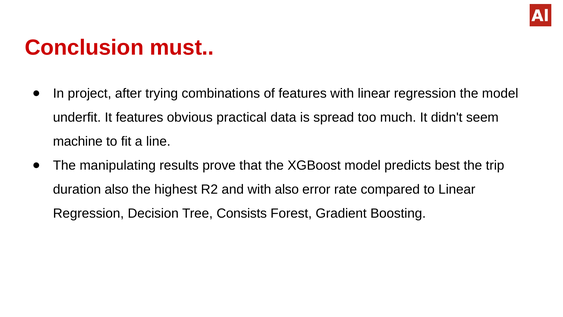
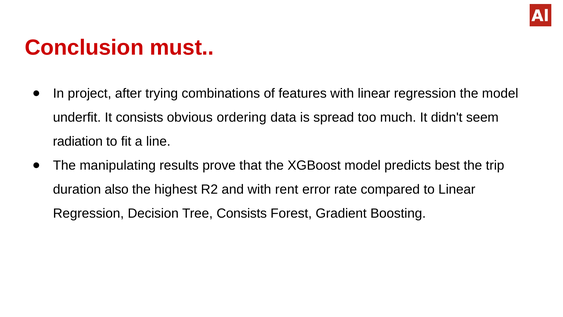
It features: features -> consists
practical: practical -> ordering
machine: machine -> radiation
with also: also -> rent
